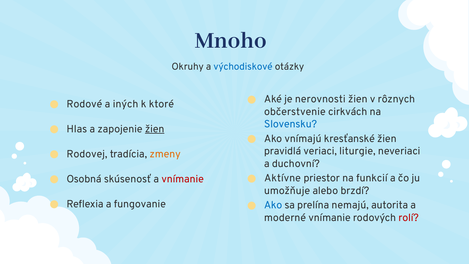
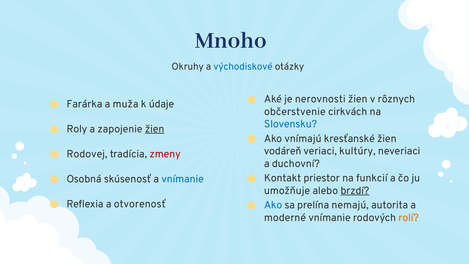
Rodové: Rodové -> Farárka
iných: iných -> muža
ktoré: ktoré -> údaje
Hlas: Hlas -> Roly
pravidlá: pravidlá -> vodáreň
liturgie: liturgie -> kultúry
zmeny colour: orange -> red
Aktívne: Aktívne -> Kontakt
vnímanie at (183, 179) colour: red -> blue
brzdí underline: none -> present
fungovanie: fungovanie -> otvorenosť
rolí colour: red -> orange
